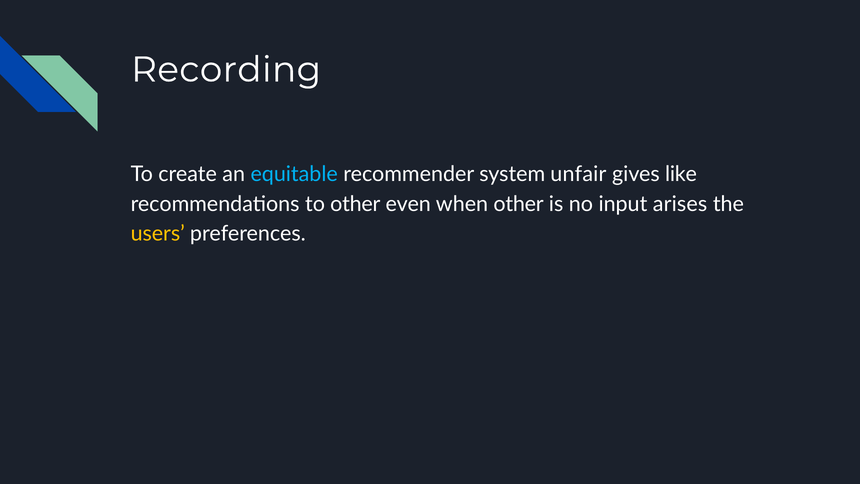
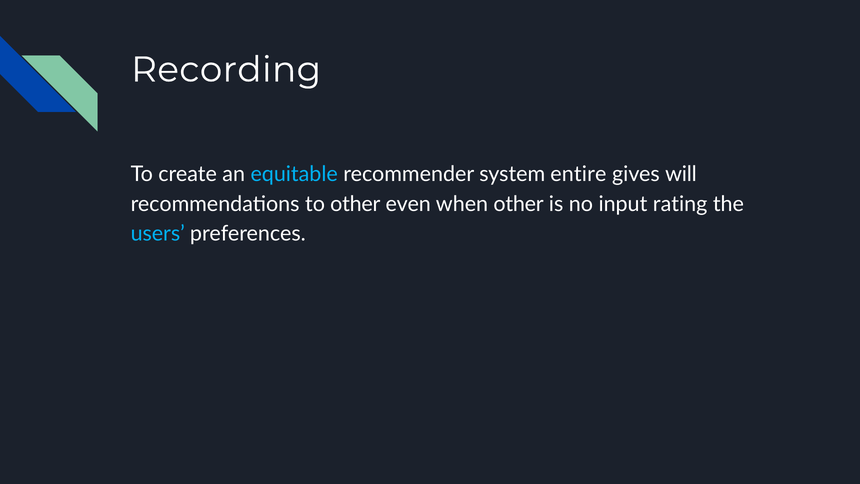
unfair: unfair -> entire
like: like -> will
arises: arises -> rating
users colour: yellow -> light blue
